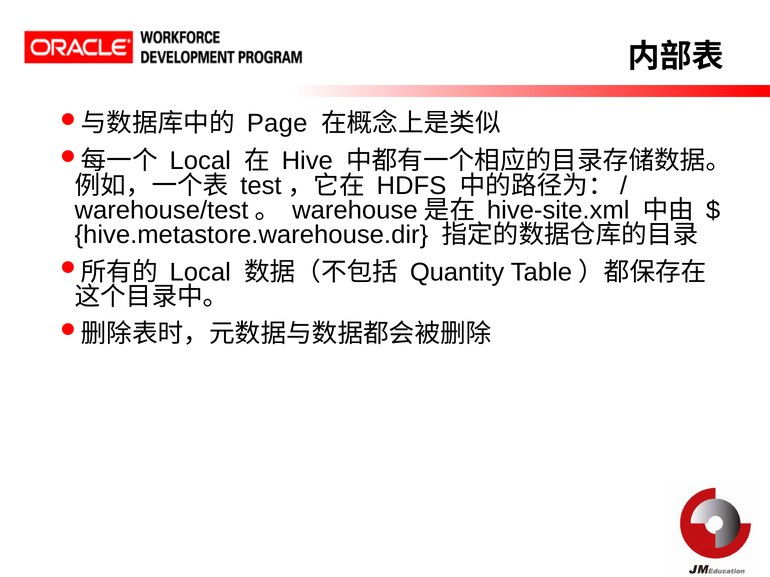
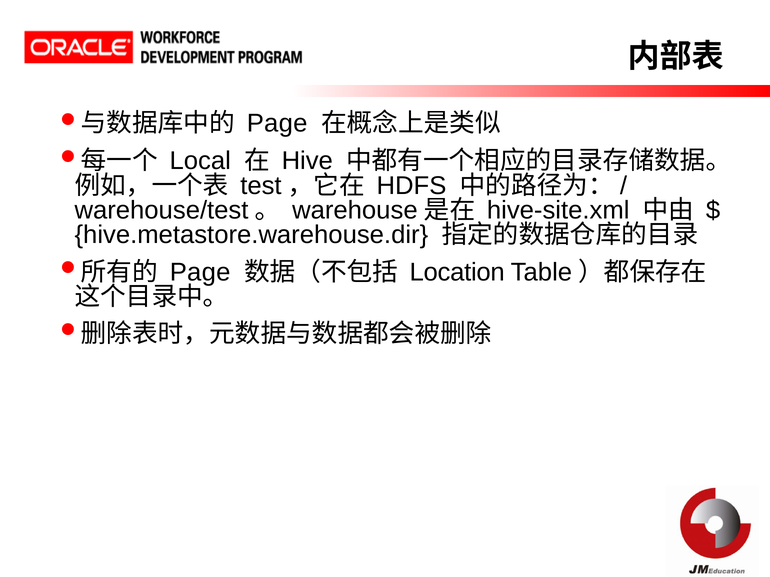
Local at (200, 272): Local -> Page
Quantity: Quantity -> Location
